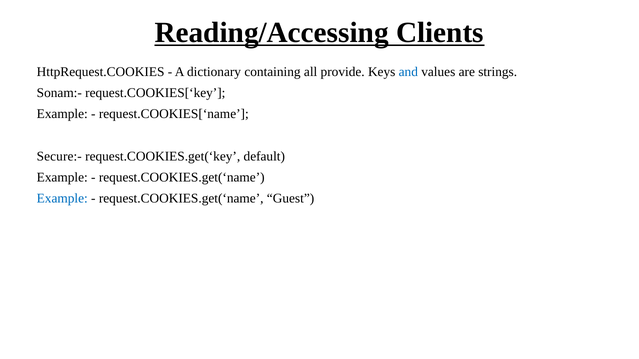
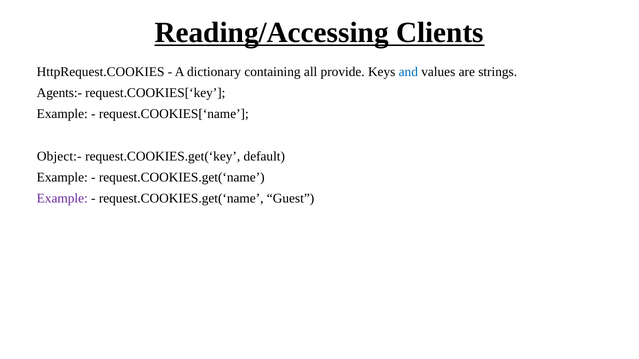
Sonam:-: Sonam:- -> Agents:-
Secure:-: Secure:- -> Object:-
Example at (62, 198) colour: blue -> purple
